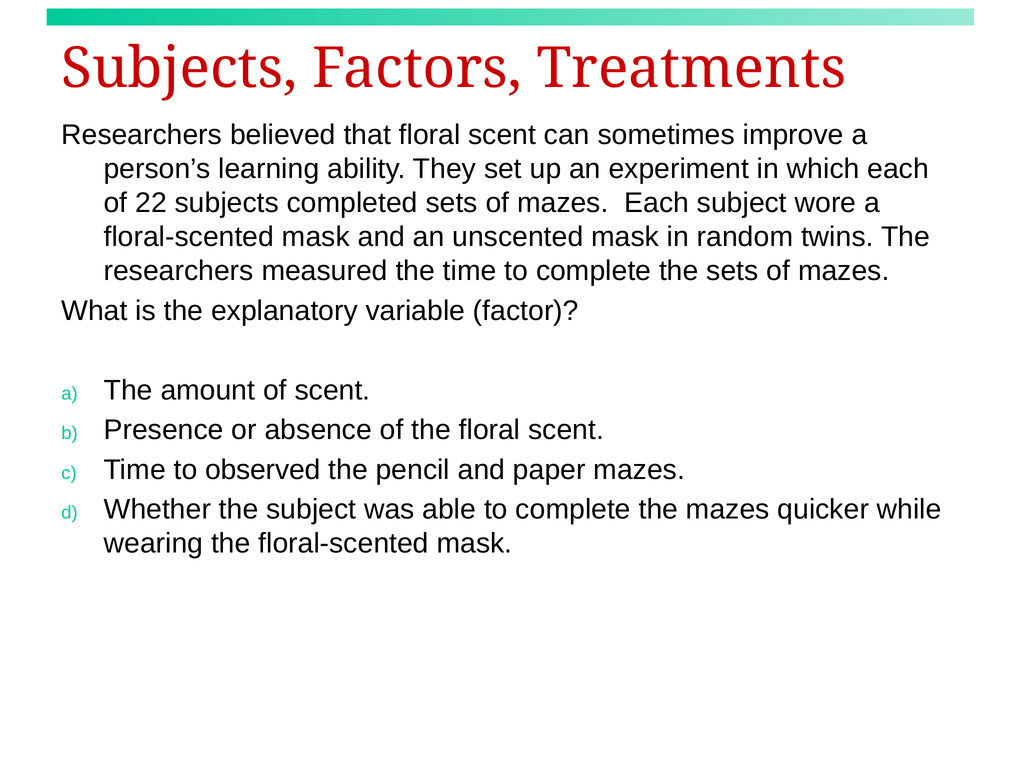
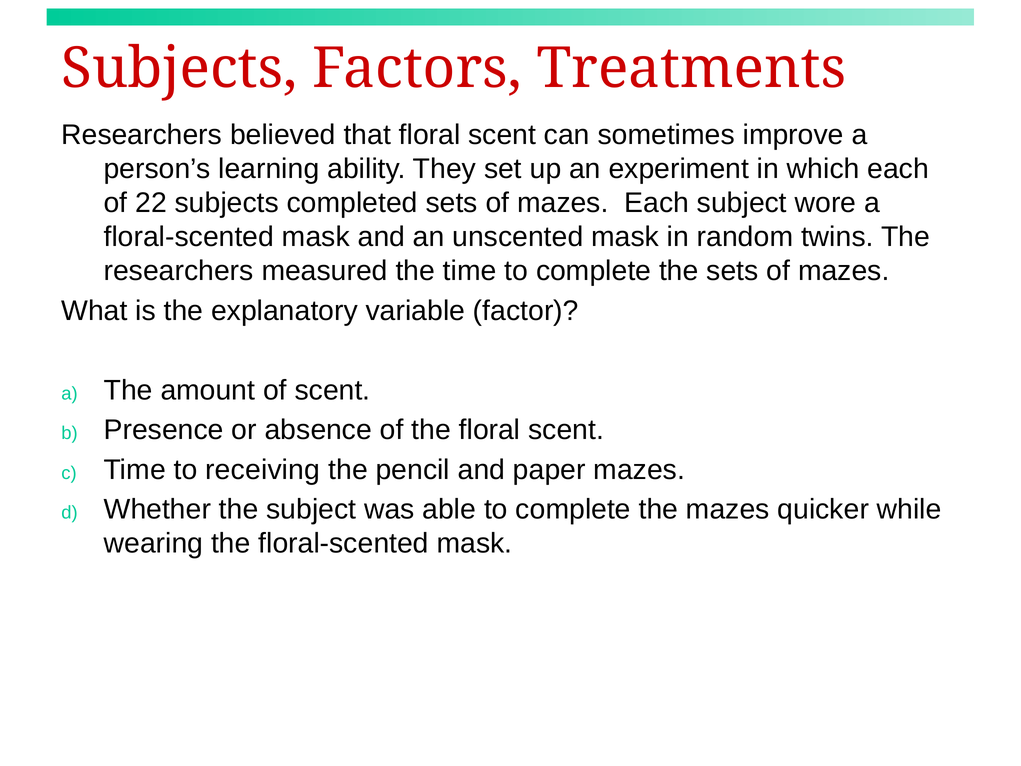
observed: observed -> receiving
